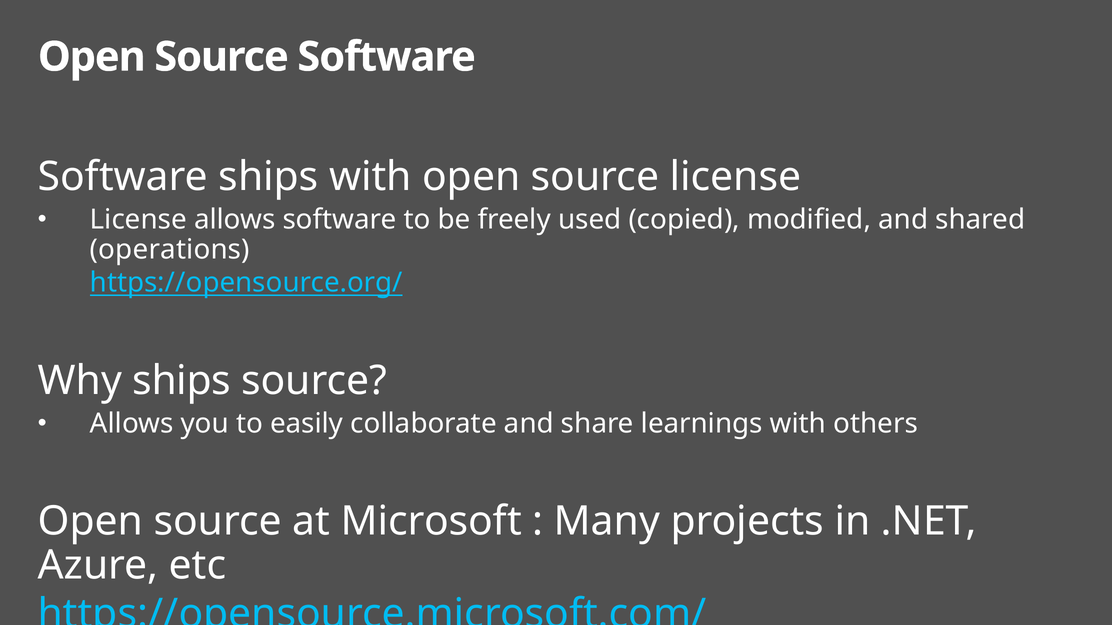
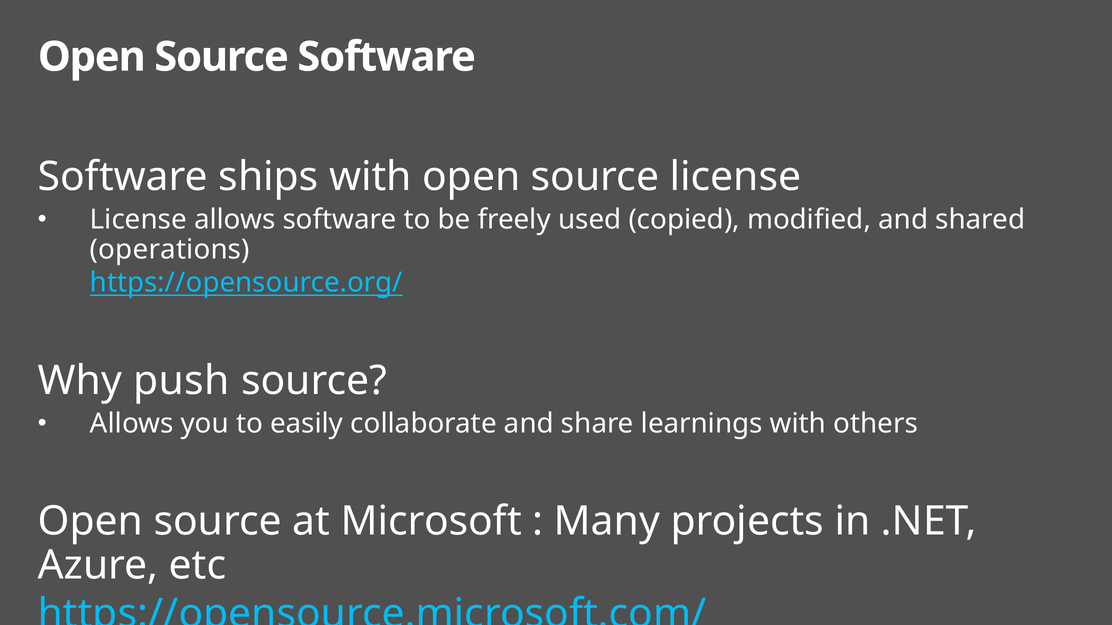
Why ships: ships -> push
